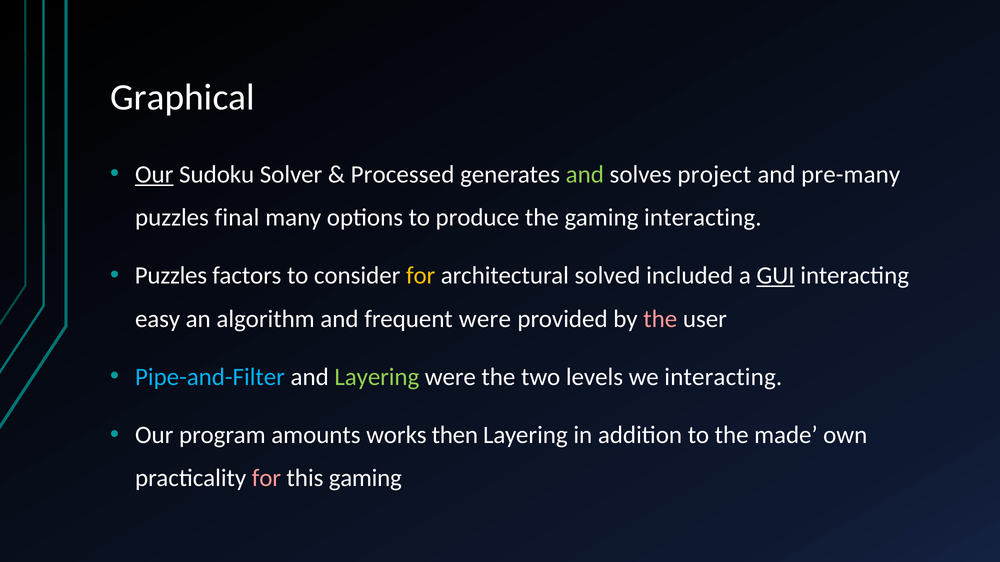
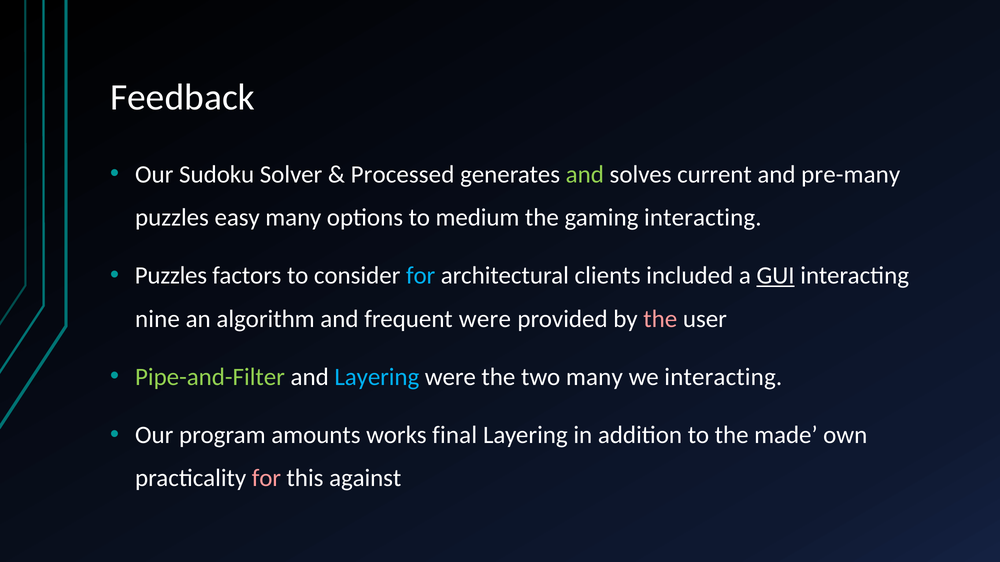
Graphical: Graphical -> Feedback
Our at (154, 175) underline: present -> none
project: project -> current
final: final -> easy
produce: produce -> medium
for at (421, 276) colour: yellow -> light blue
solved: solved -> clients
easy: easy -> nine
Pipe-and-Filter colour: light blue -> light green
Layering at (377, 377) colour: light green -> light blue
two levels: levels -> many
then: then -> final
this gaming: gaming -> against
